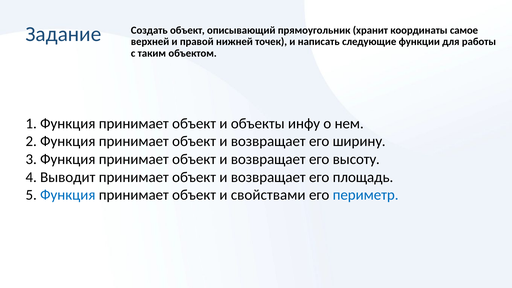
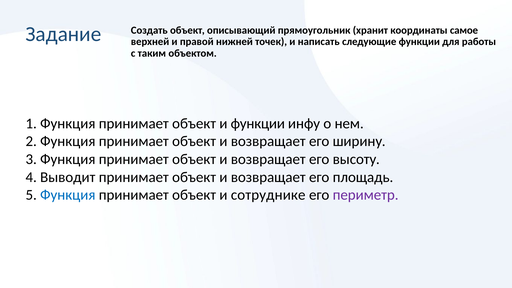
и объекты: объекты -> функции
свойствами: свойствами -> сотруднике
периметр colour: blue -> purple
